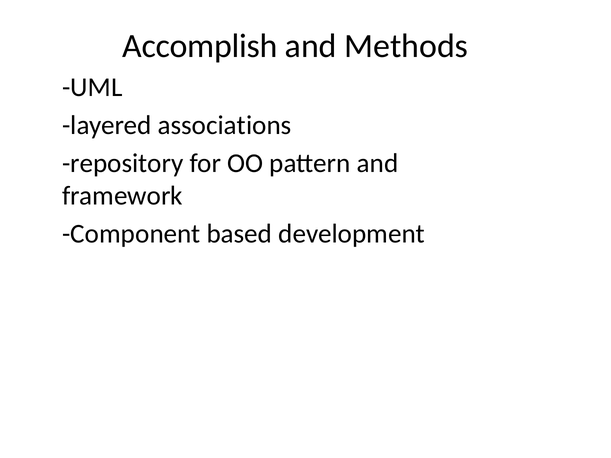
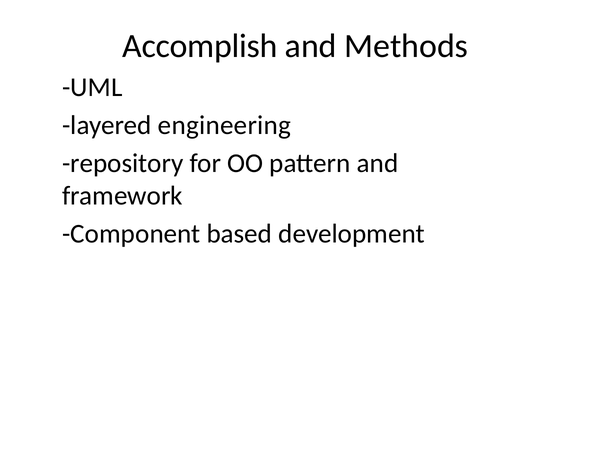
associations: associations -> engineering
